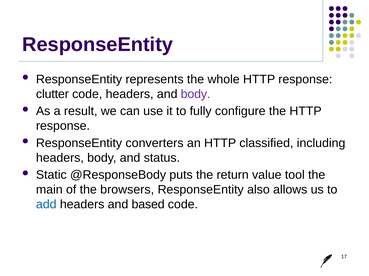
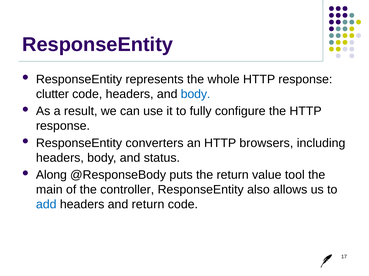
body at (196, 94) colour: purple -> blue
classified: classified -> browsers
Static: Static -> Along
browsers: browsers -> controller
and based: based -> return
